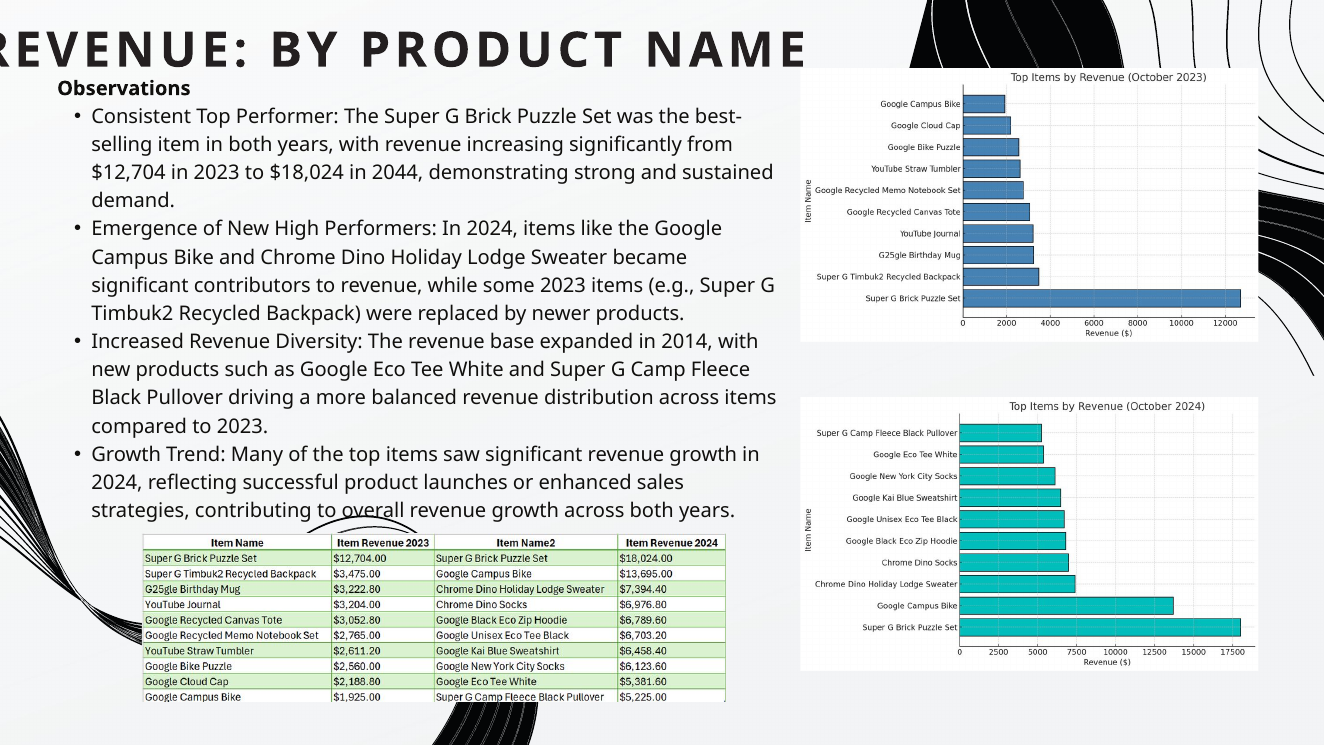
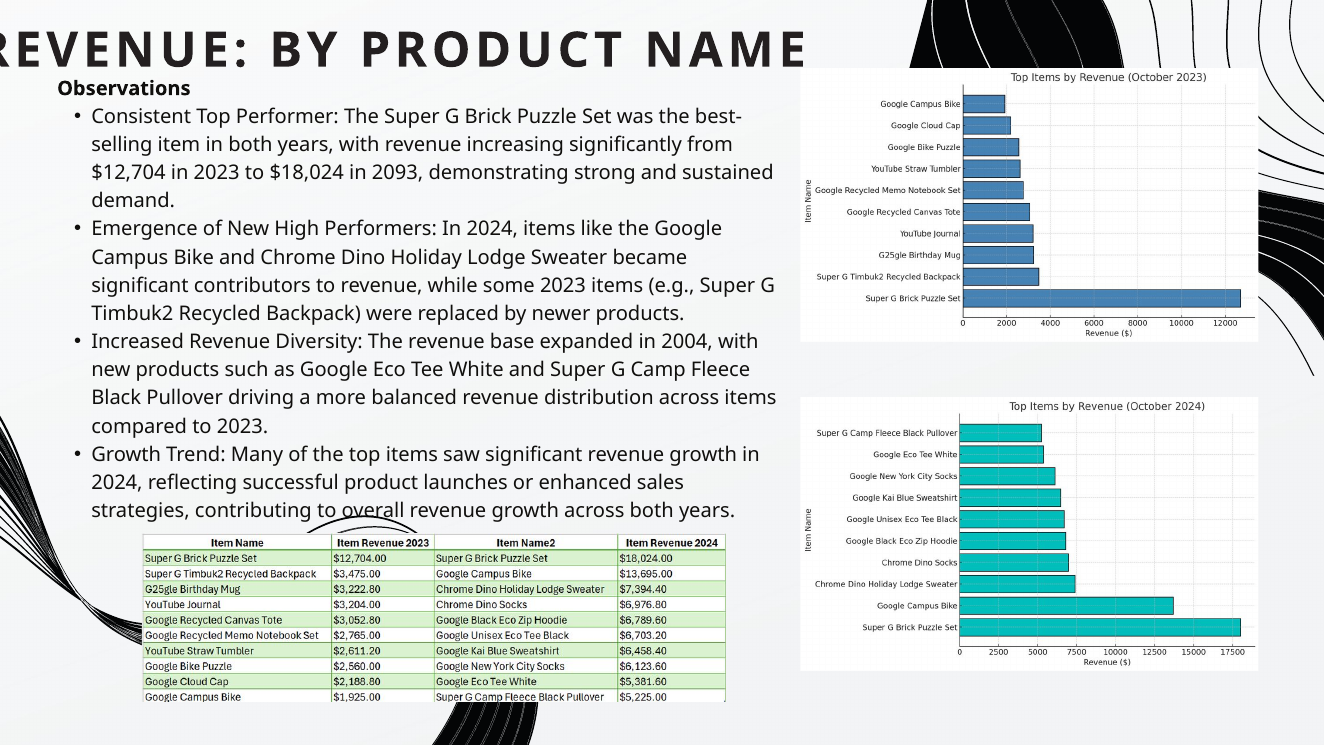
2044: 2044 -> 2093
2014: 2014 -> 2004
